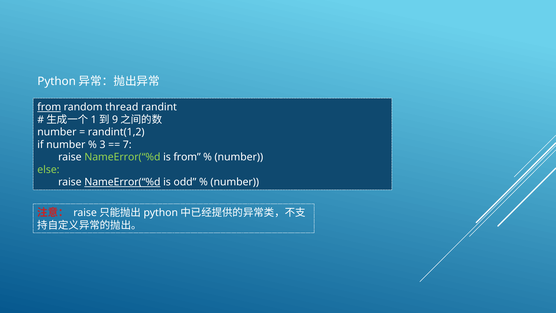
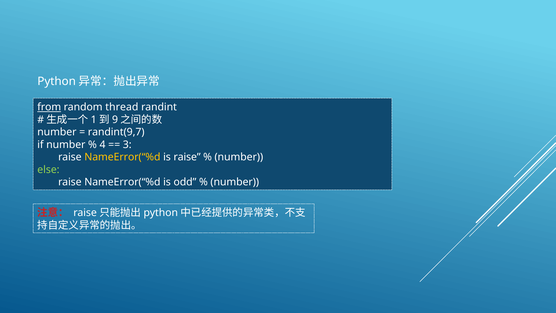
randint(1,2: randint(1,2 -> randint(9,7
3: 3 -> 4
7: 7 -> 3
NameError(“%d at (122, 157) colour: light green -> yellow
is from: from -> raise
NameError(“%d at (122, 182) underline: present -> none
